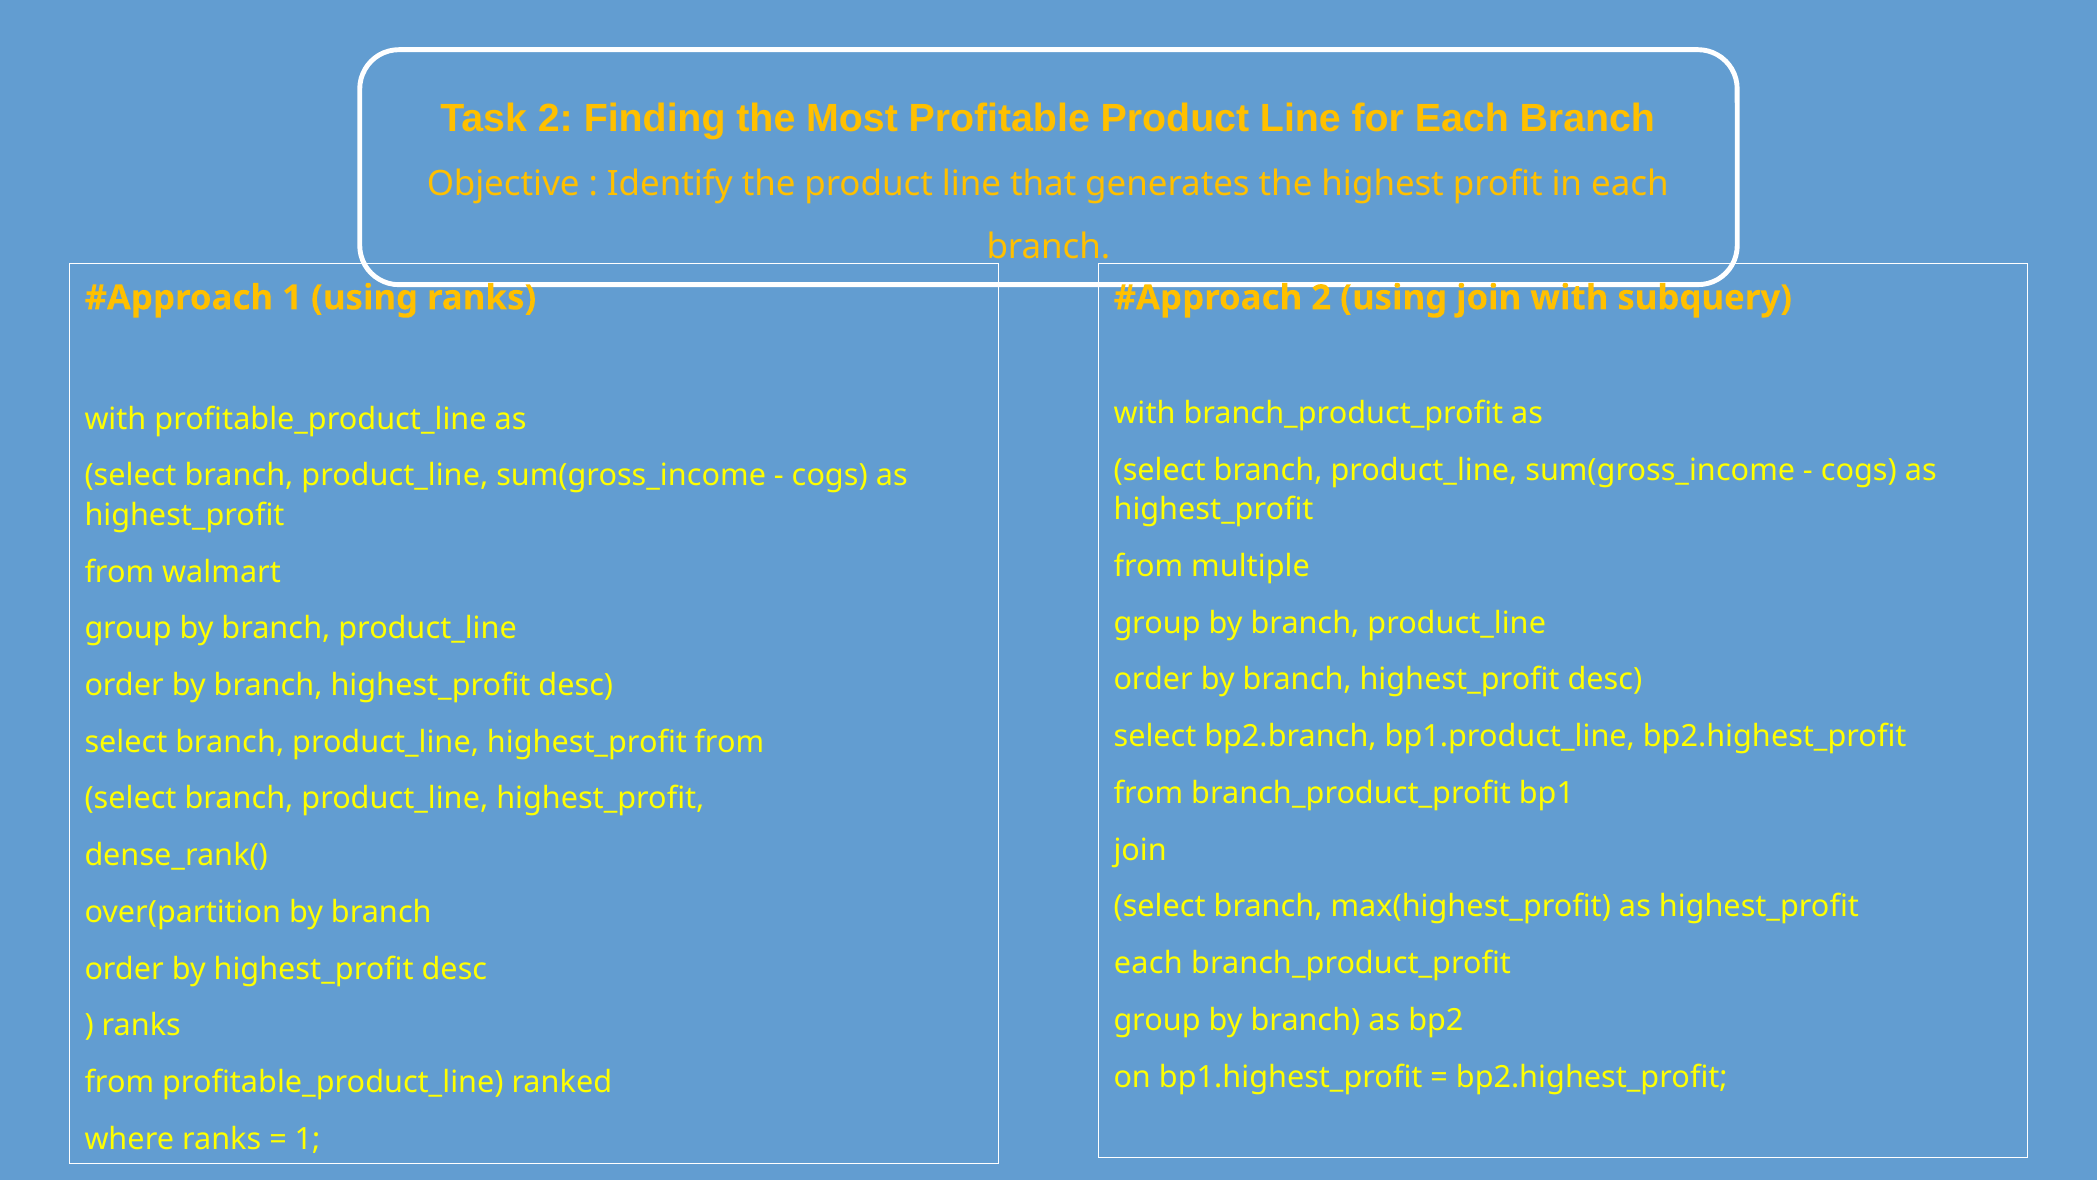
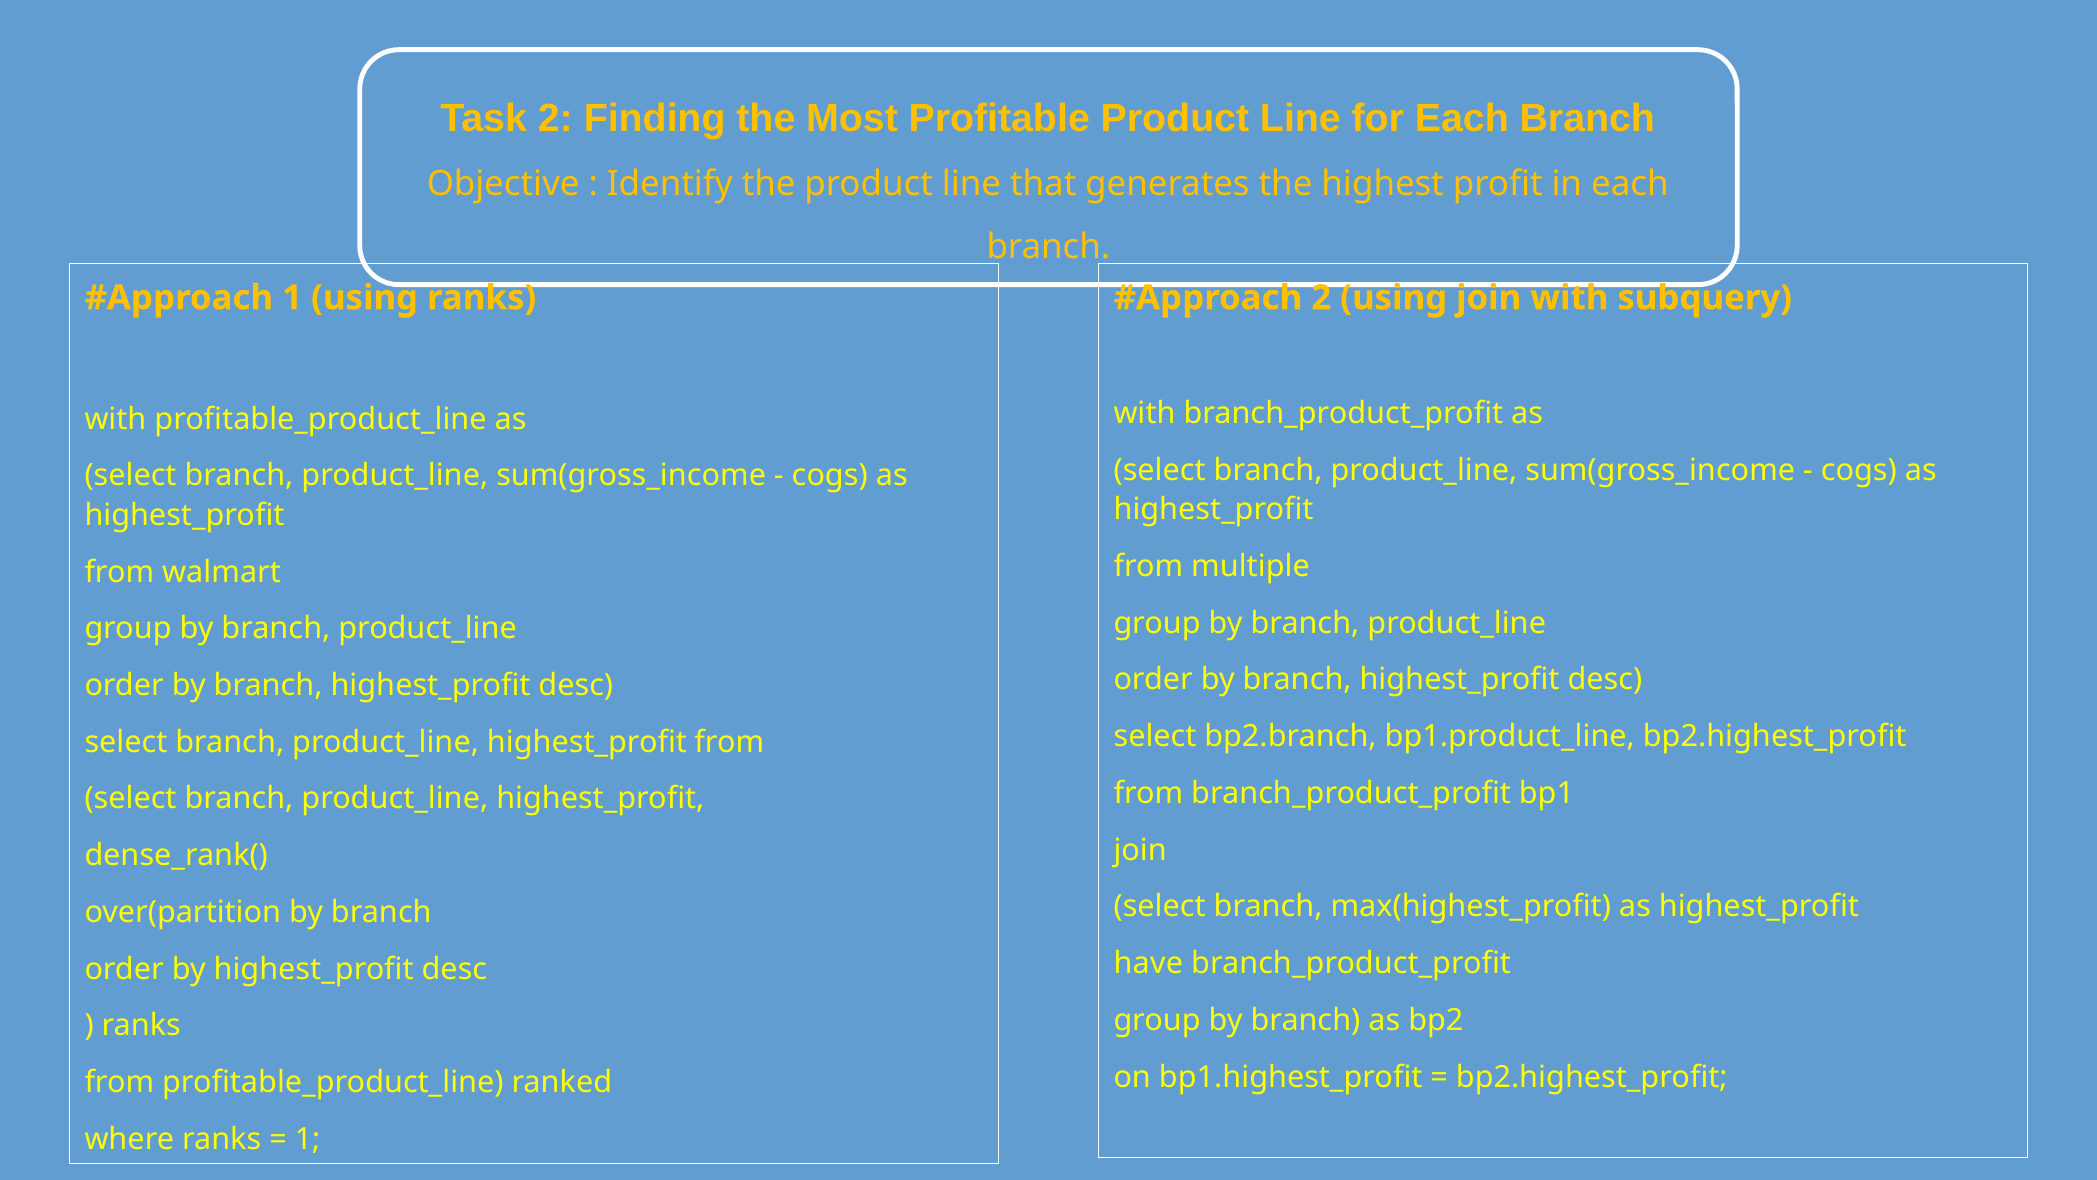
each at (1148, 963): each -> have
